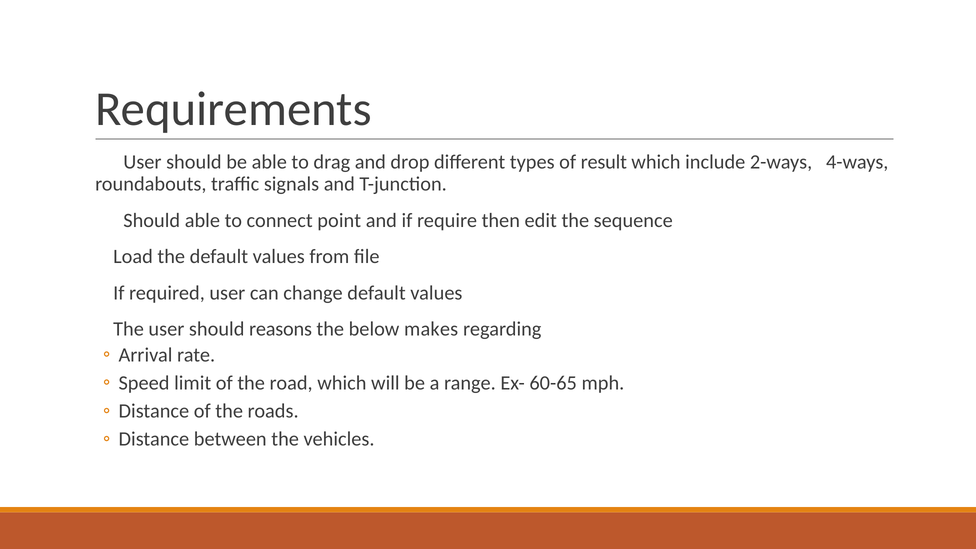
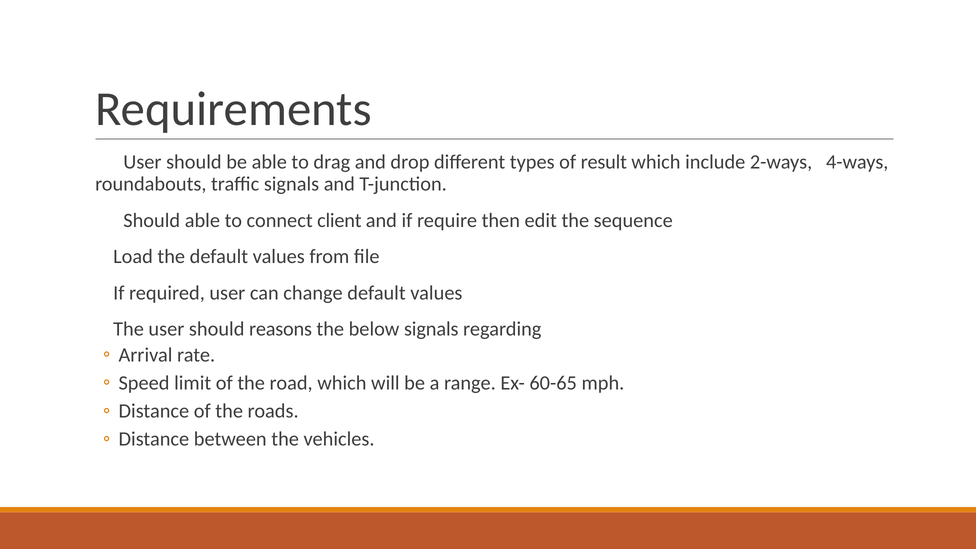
point: point -> client
below makes: makes -> signals
